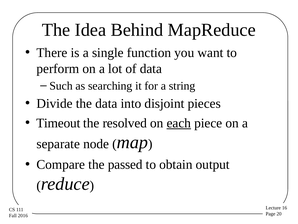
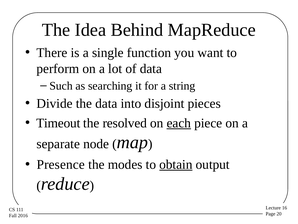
Compare: Compare -> Presence
passed: passed -> modes
obtain underline: none -> present
